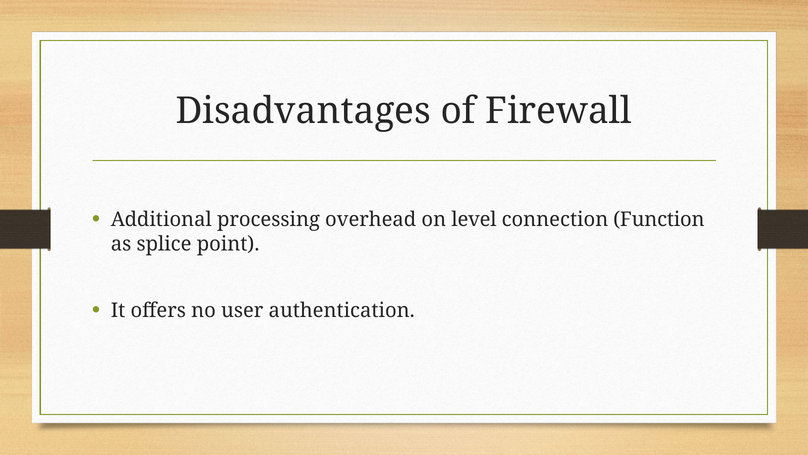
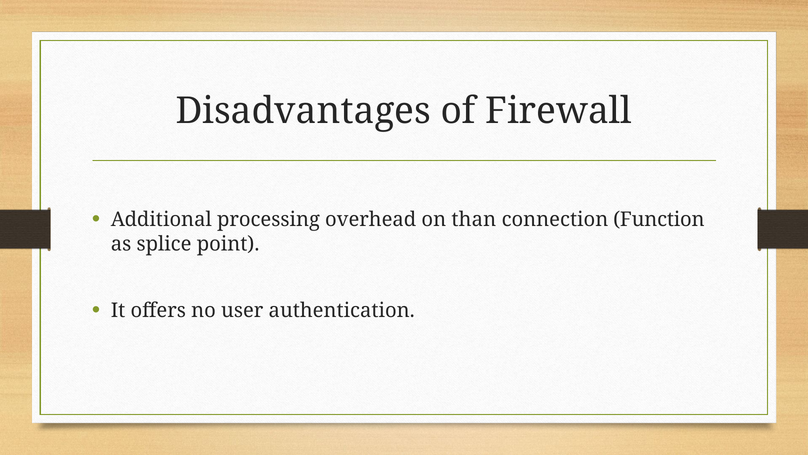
level: level -> than
